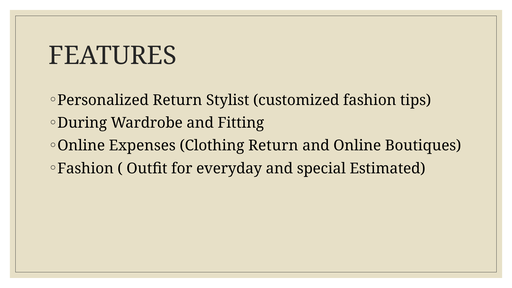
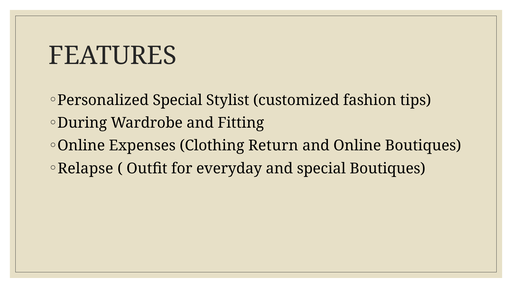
Personalized Return: Return -> Special
Fashion at (86, 168): Fashion -> Relapse
special Estimated: Estimated -> Boutiques
